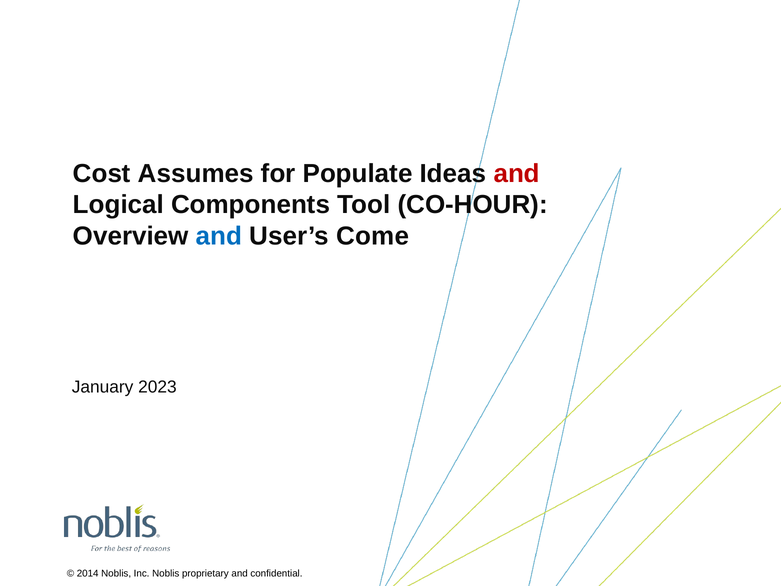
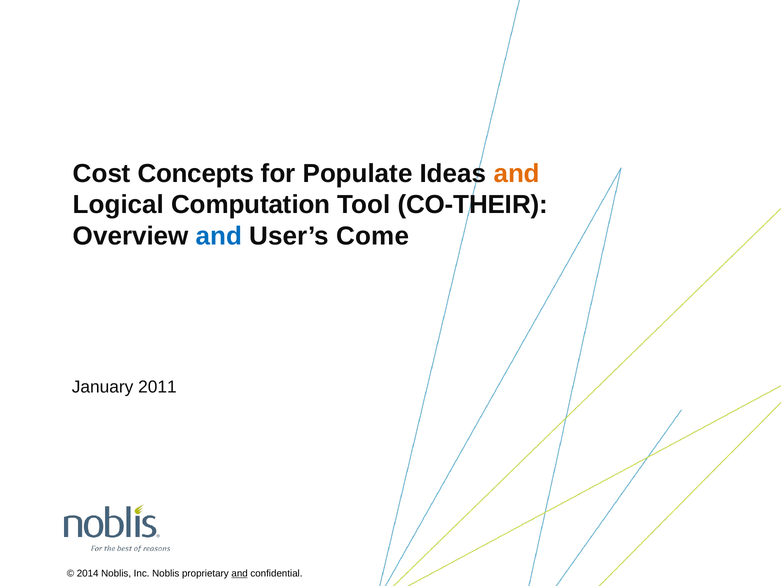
Assumes: Assumes -> Concepts
and at (517, 173) colour: red -> orange
Components: Components -> Computation
CO-HOUR: CO-HOUR -> CO-THEIR
2023: 2023 -> 2011
and at (240, 573) underline: none -> present
